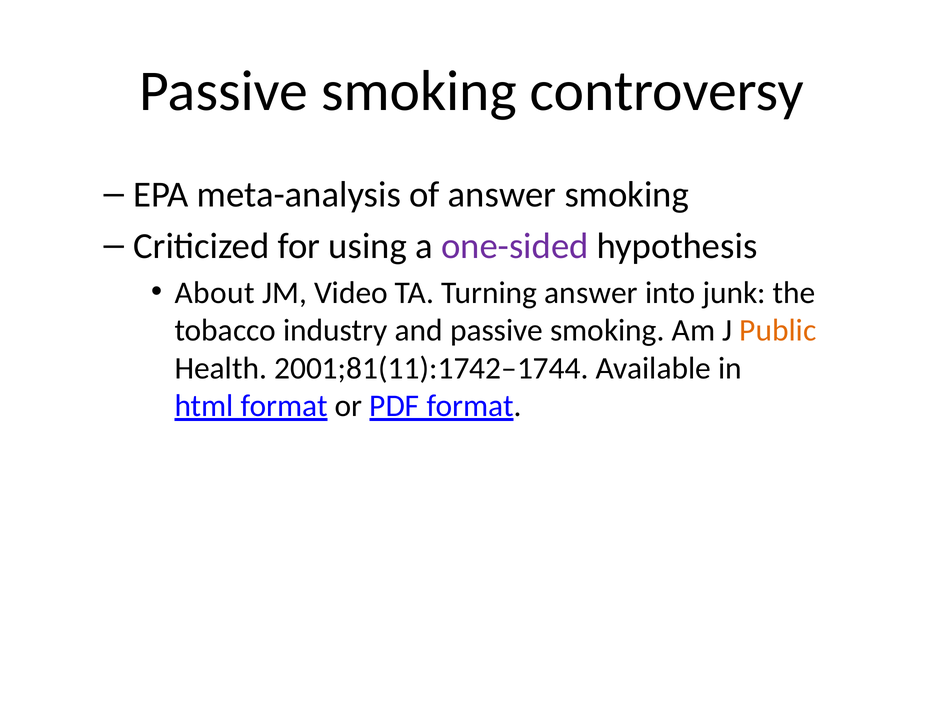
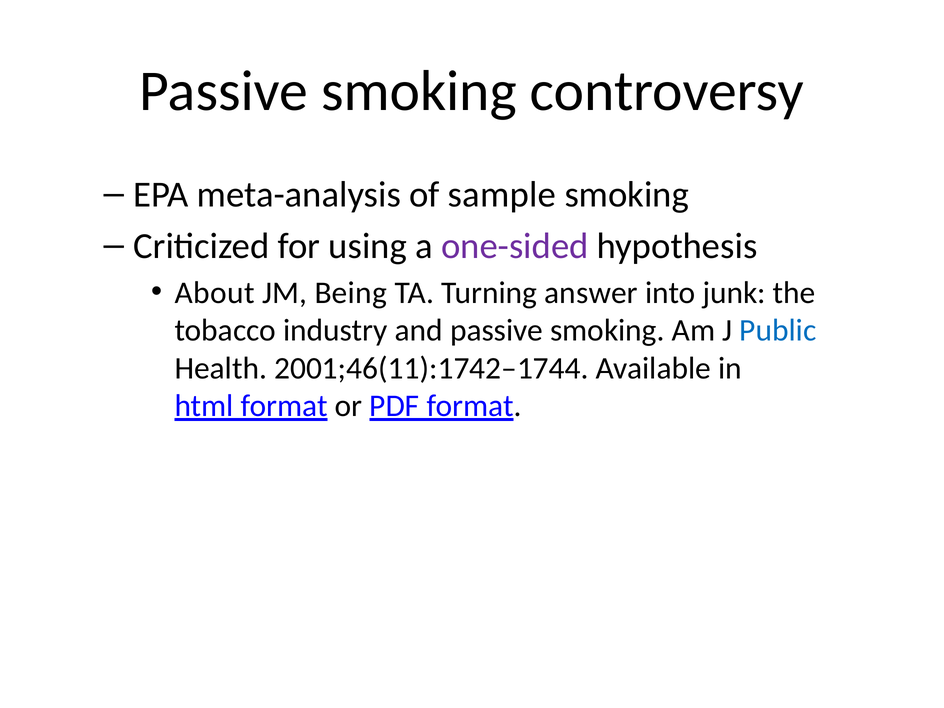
of answer: answer -> sample
Video: Video -> Being
Public colour: orange -> blue
2001;81(11):1742–1744: 2001;81(11):1742–1744 -> 2001;46(11):1742–1744
